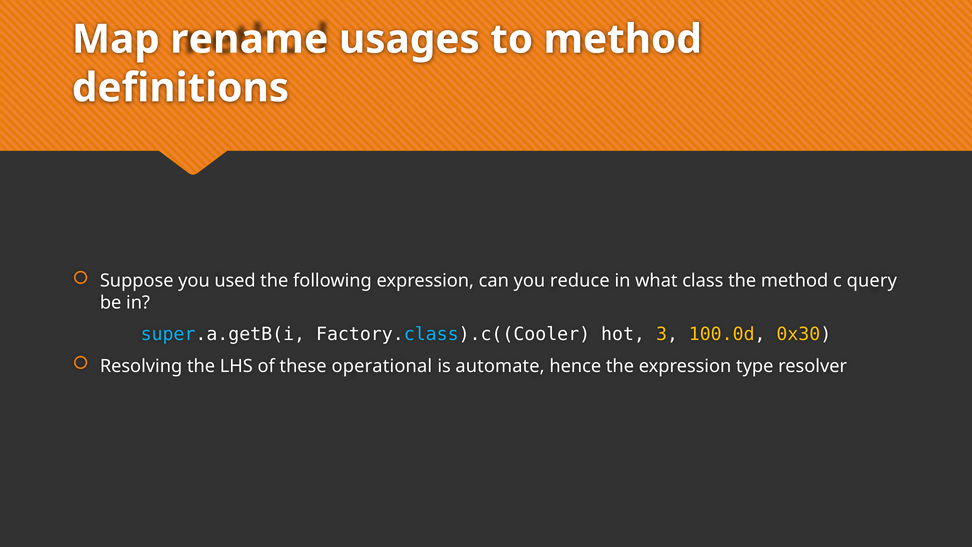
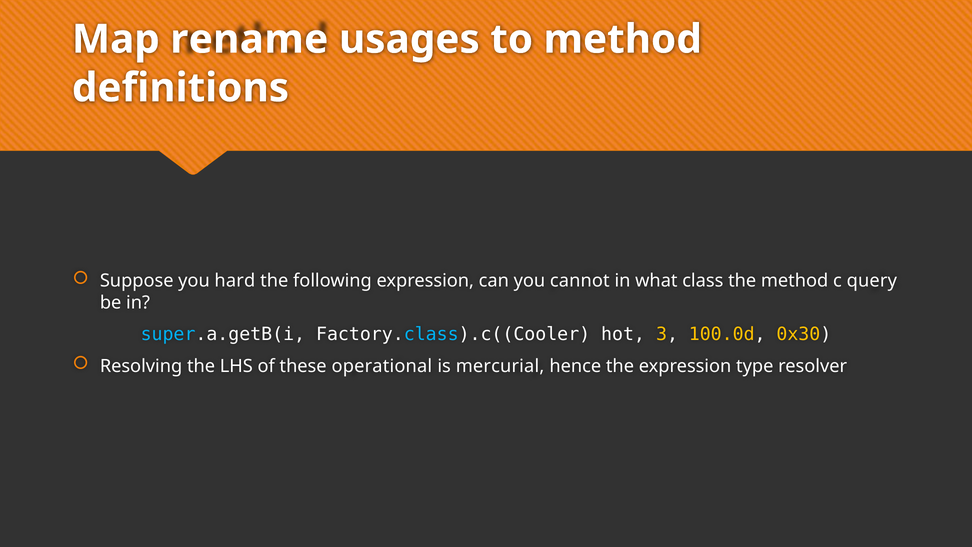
used: used -> hard
reduce: reduce -> cannot
automate: automate -> mercurial
